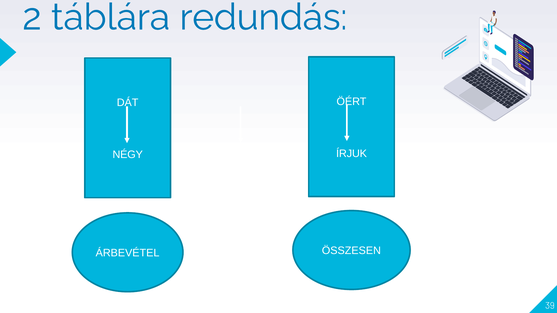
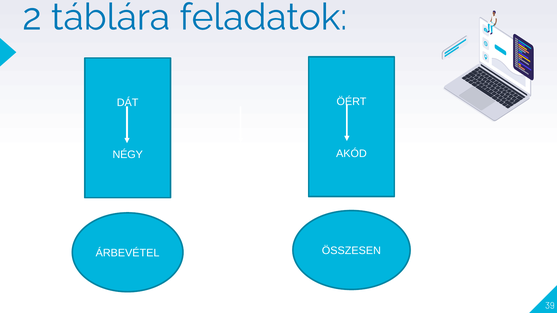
redundás: redundás -> feladatok
ÍRJUK: ÍRJUK -> AKÓD
